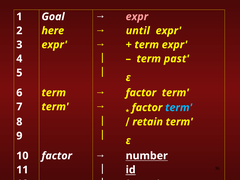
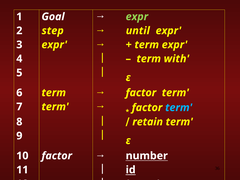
expr at (137, 17) colour: pink -> light green
here: here -> step
past: past -> with
